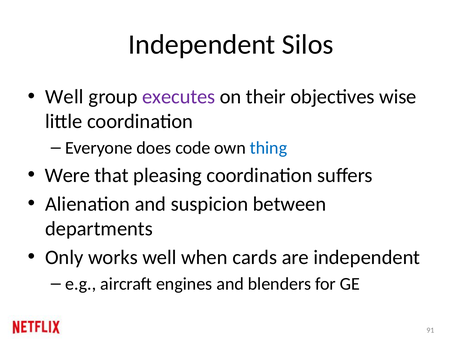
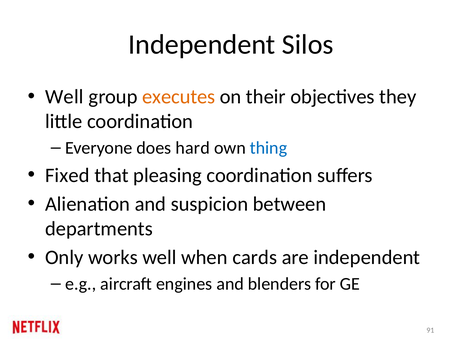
executes colour: purple -> orange
wise: wise -> they
code: code -> hard
Were: Were -> Fixed
